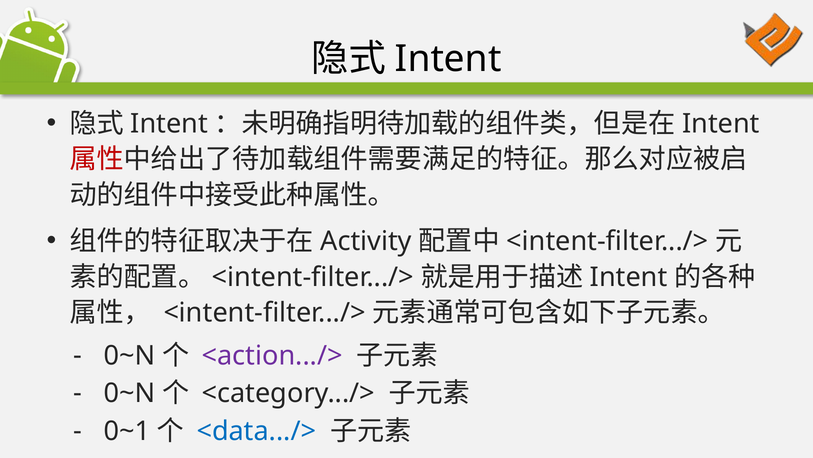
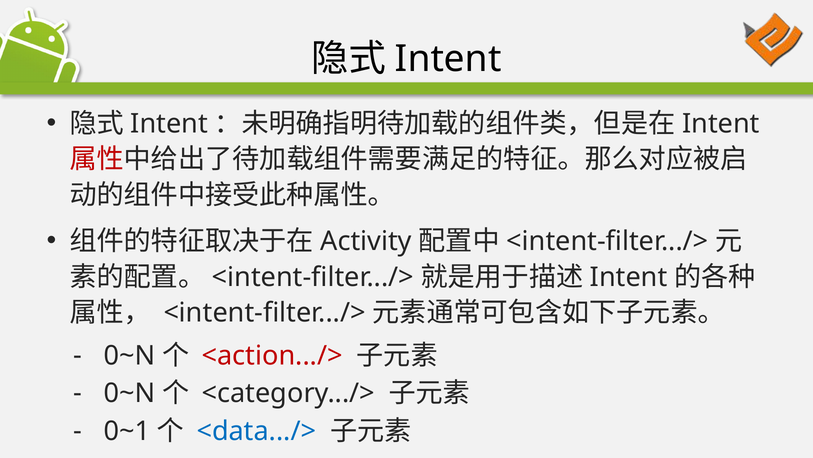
<action.../> colour: purple -> red
